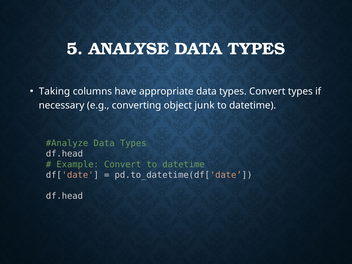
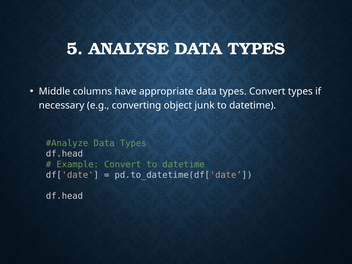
Taking: Taking -> Middle
